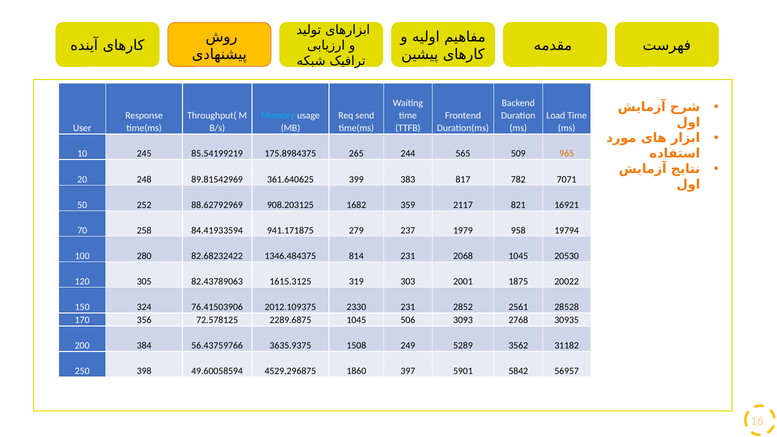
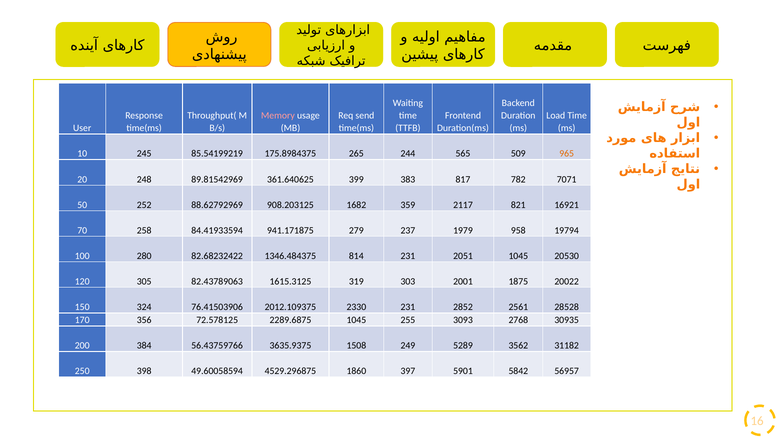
Memory colour: light blue -> pink
2068: 2068 -> 2051
506: 506 -> 255
